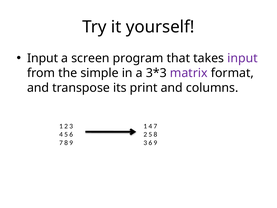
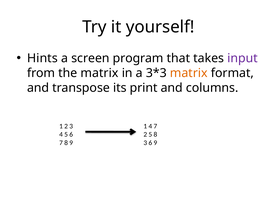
Input at (43, 58): Input -> Hints
the simple: simple -> matrix
matrix at (189, 73) colour: purple -> orange
